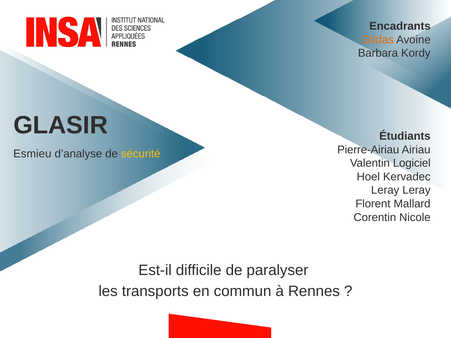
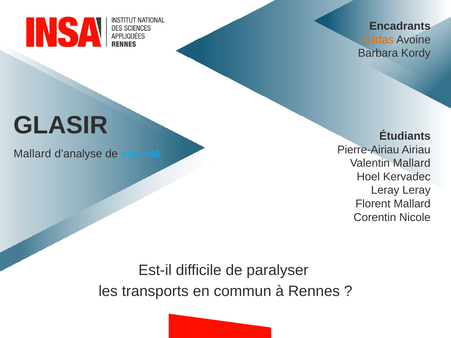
Esmieu at (32, 154): Esmieu -> Mallard
sécurité colour: yellow -> light blue
Valentin Logiciel: Logiciel -> Mallard
